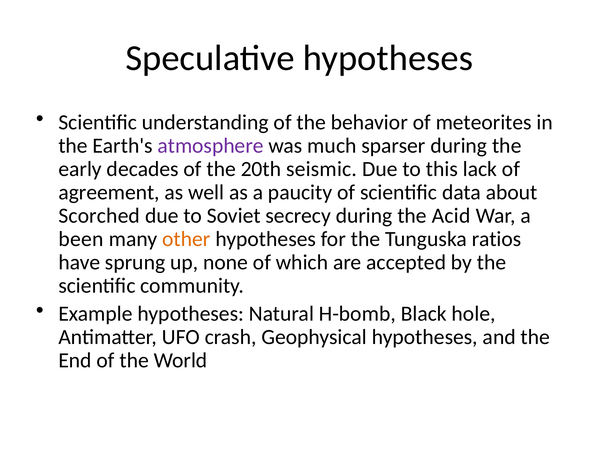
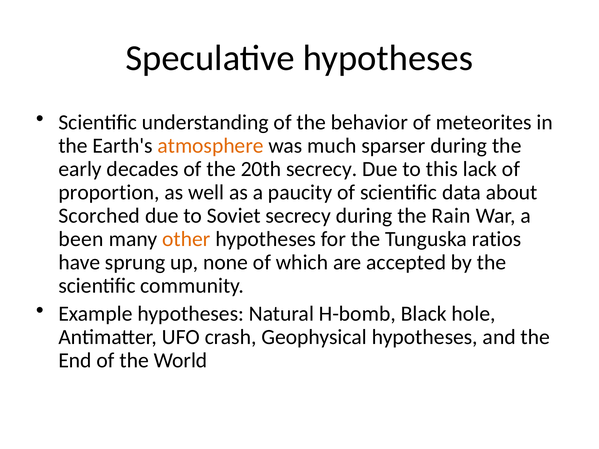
atmosphere colour: purple -> orange
20th seismic: seismic -> secrecy
agreement: agreement -> proportion
Acid: Acid -> Rain
